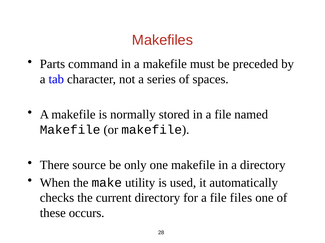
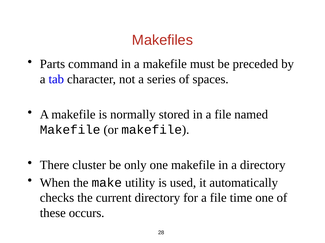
source: source -> cluster
files: files -> time
